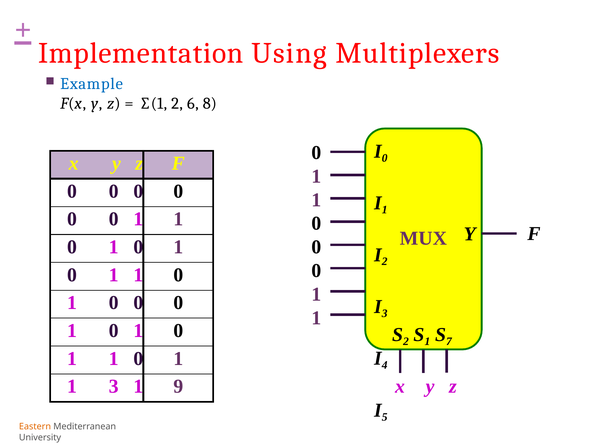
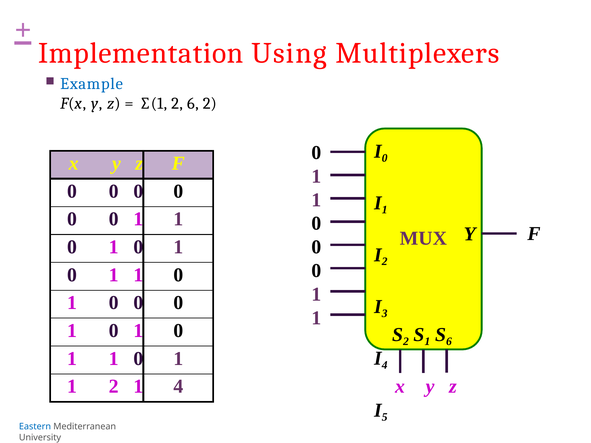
6 8: 8 -> 2
7 at (449, 342): 7 -> 6
1 3: 3 -> 2
1 9: 9 -> 4
Eastern colour: orange -> blue
